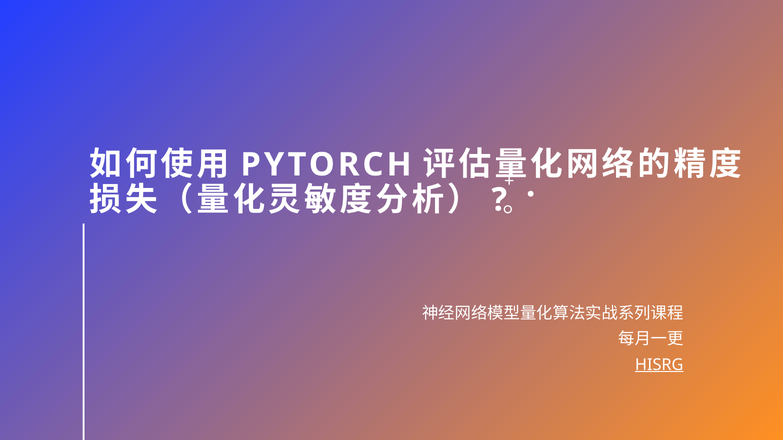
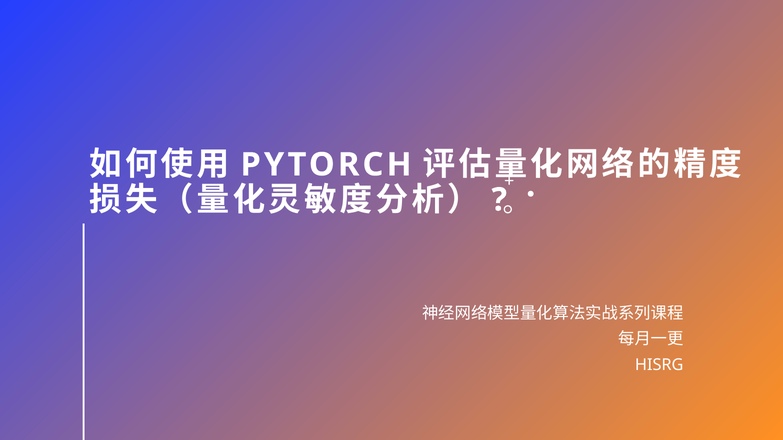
HISRG underline: present -> none
